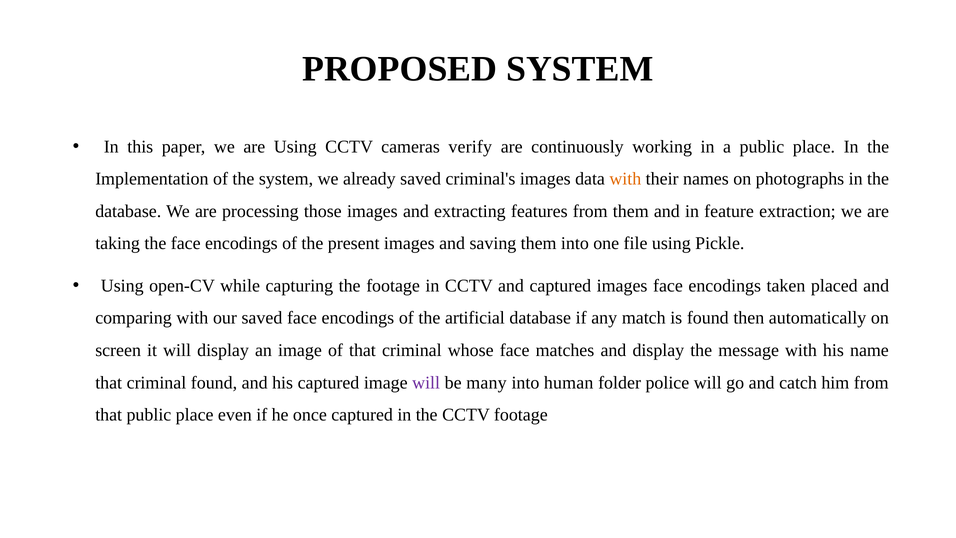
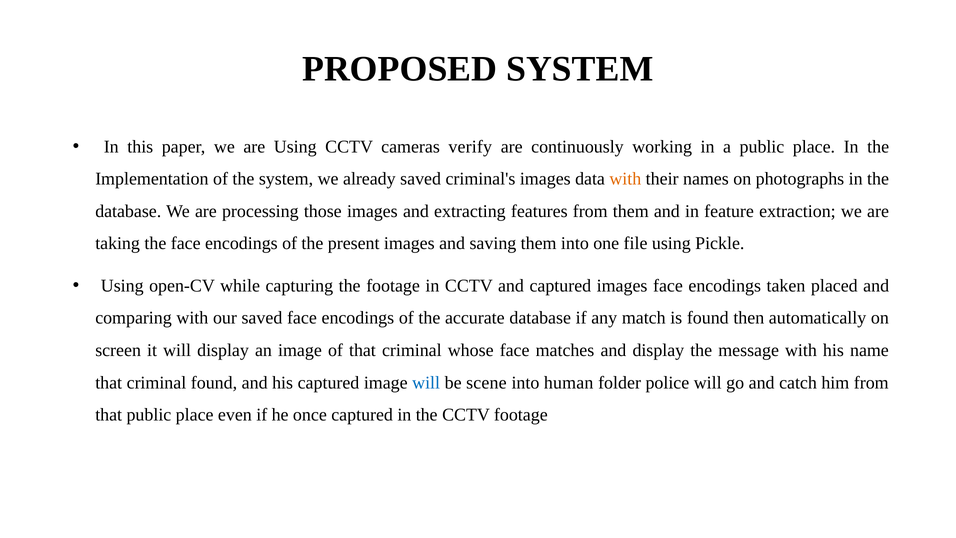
artificial: artificial -> accurate
will at (426, 382) colour: purple -> blue
many: many -> scene
